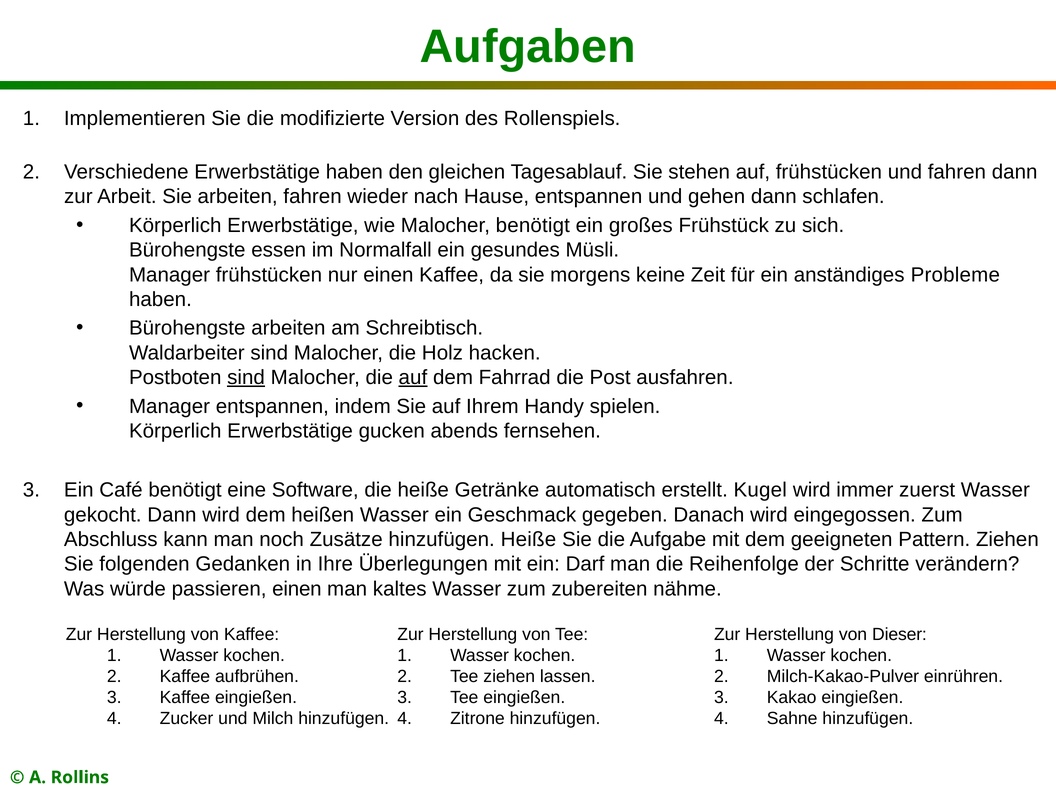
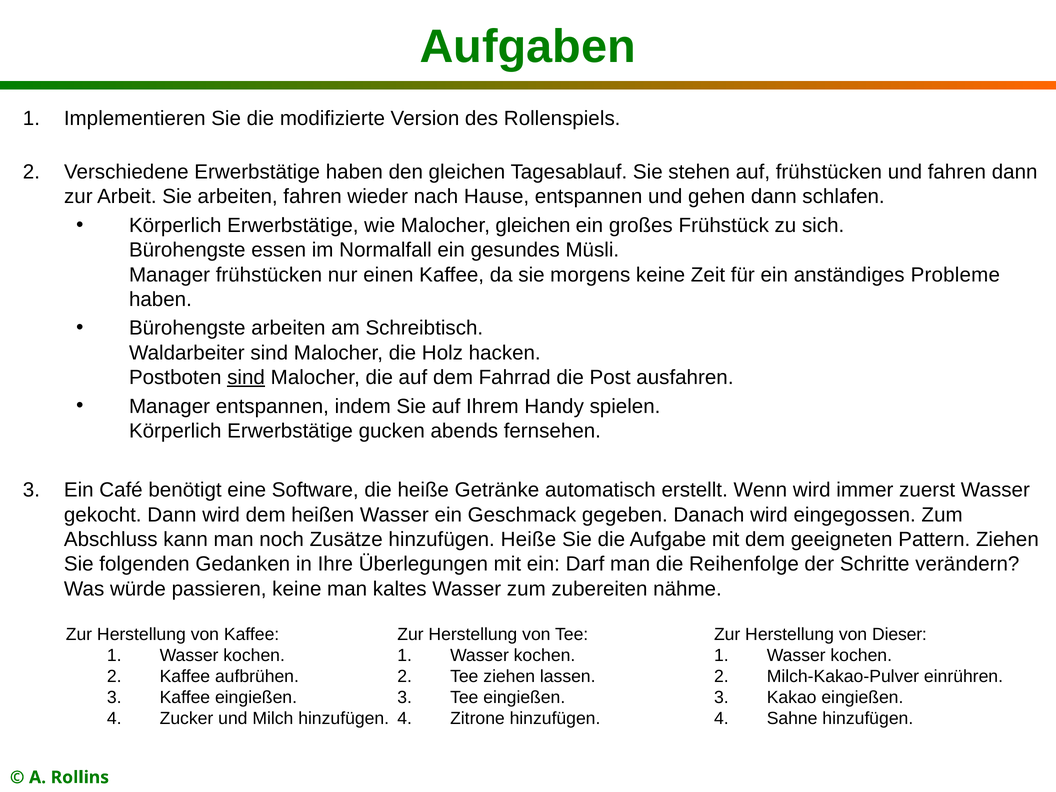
Malocher benötigt: benötigt -> gleichen
auf at (413, 377) underline: present -> none
Kugel: Kugel -> Wenn
passieren einen: einen -> keine
